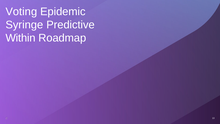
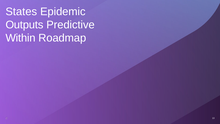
Voting: Voting -> States
Syringe: Syringe -> Outputs
